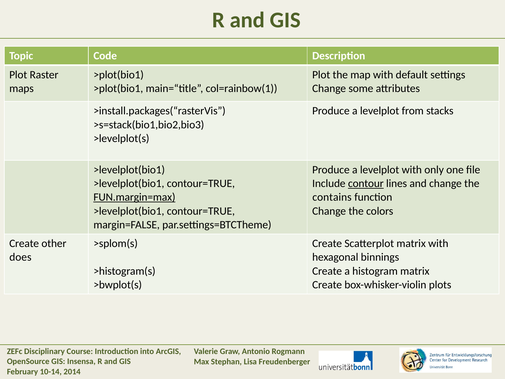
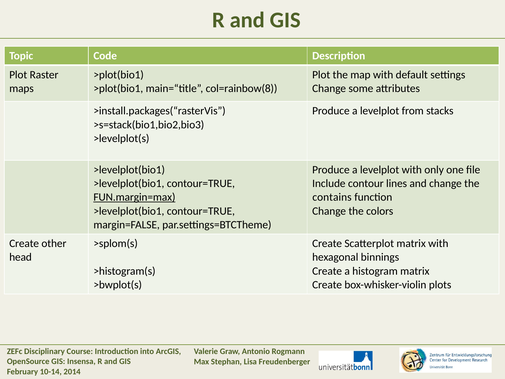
col=rainbow(1: col=rainbow(1 -> col=rainbow(8
contour underline: present -> none
does: does -> head
